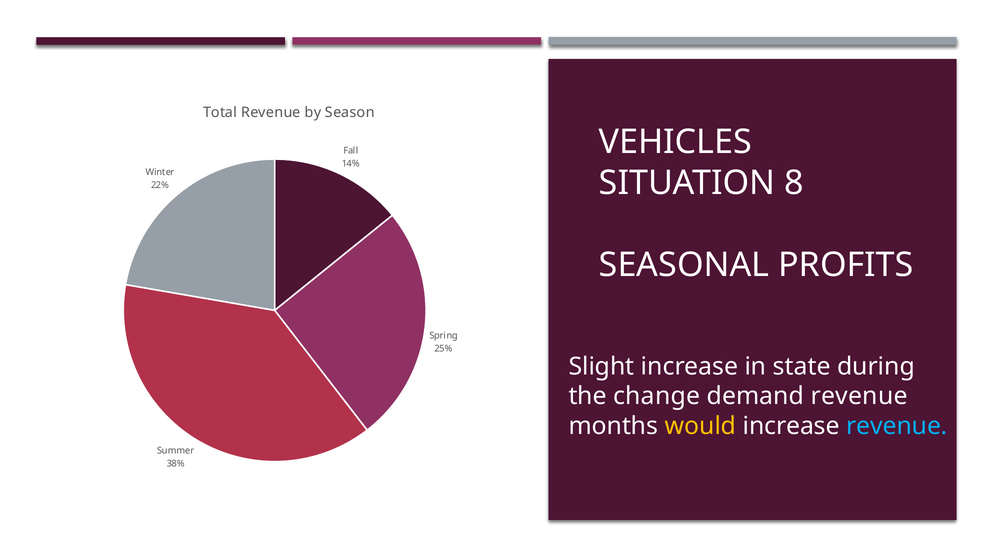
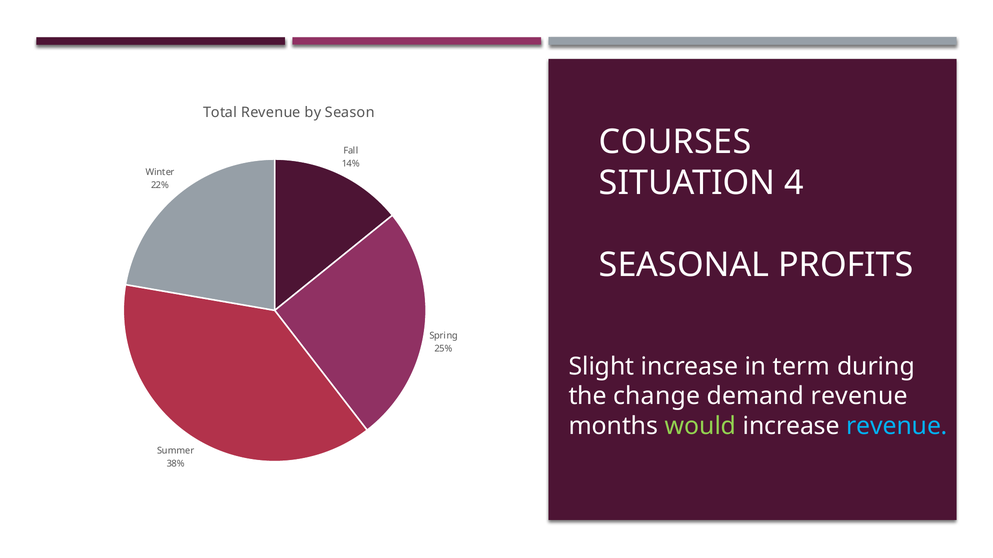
VEHICLES: VEHICLES -> COURSES
8: 8 -> 4
state: state -> term
would colour: yellow -> light green
